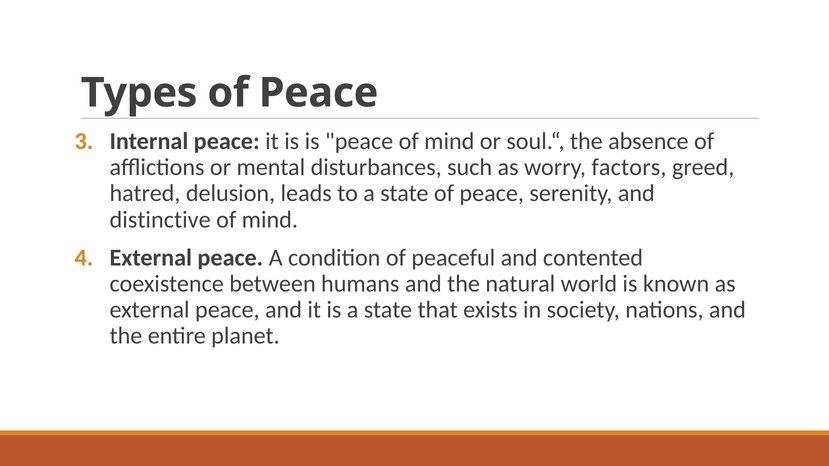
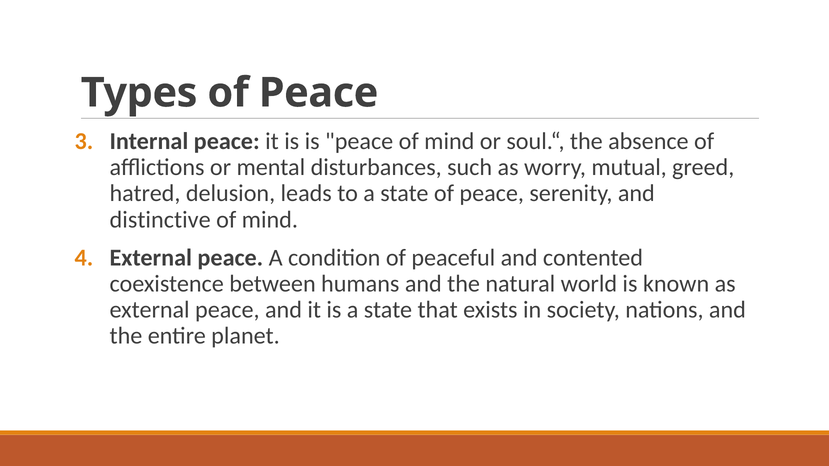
factors: factors -> mutual
